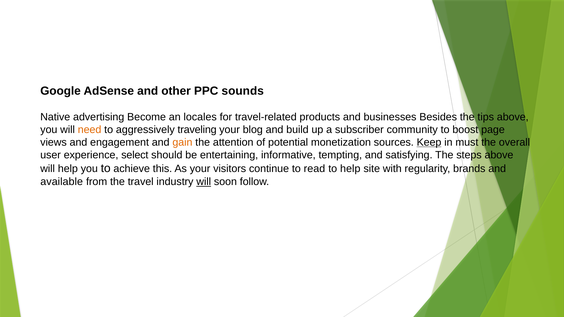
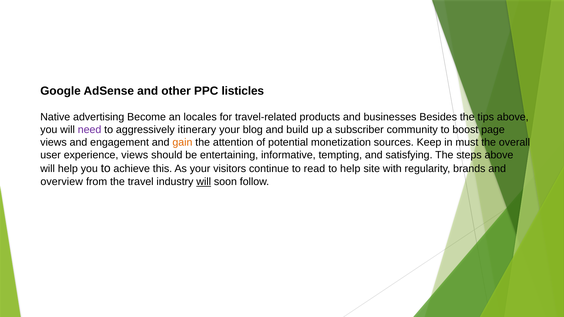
sounds: sounds -> listicles
need colour: orange -> purple
traveling: traveling -> itinerary
Keep underline: present -> none
experience select: select -> views
available: available -> overview
